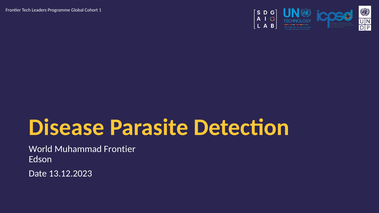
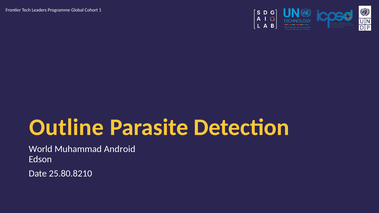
Disease: Disease -> Outline
Muhammad Frontier: Frontier -> Android
13.12.2023: 13.12.2023 -> 25.80.8210
